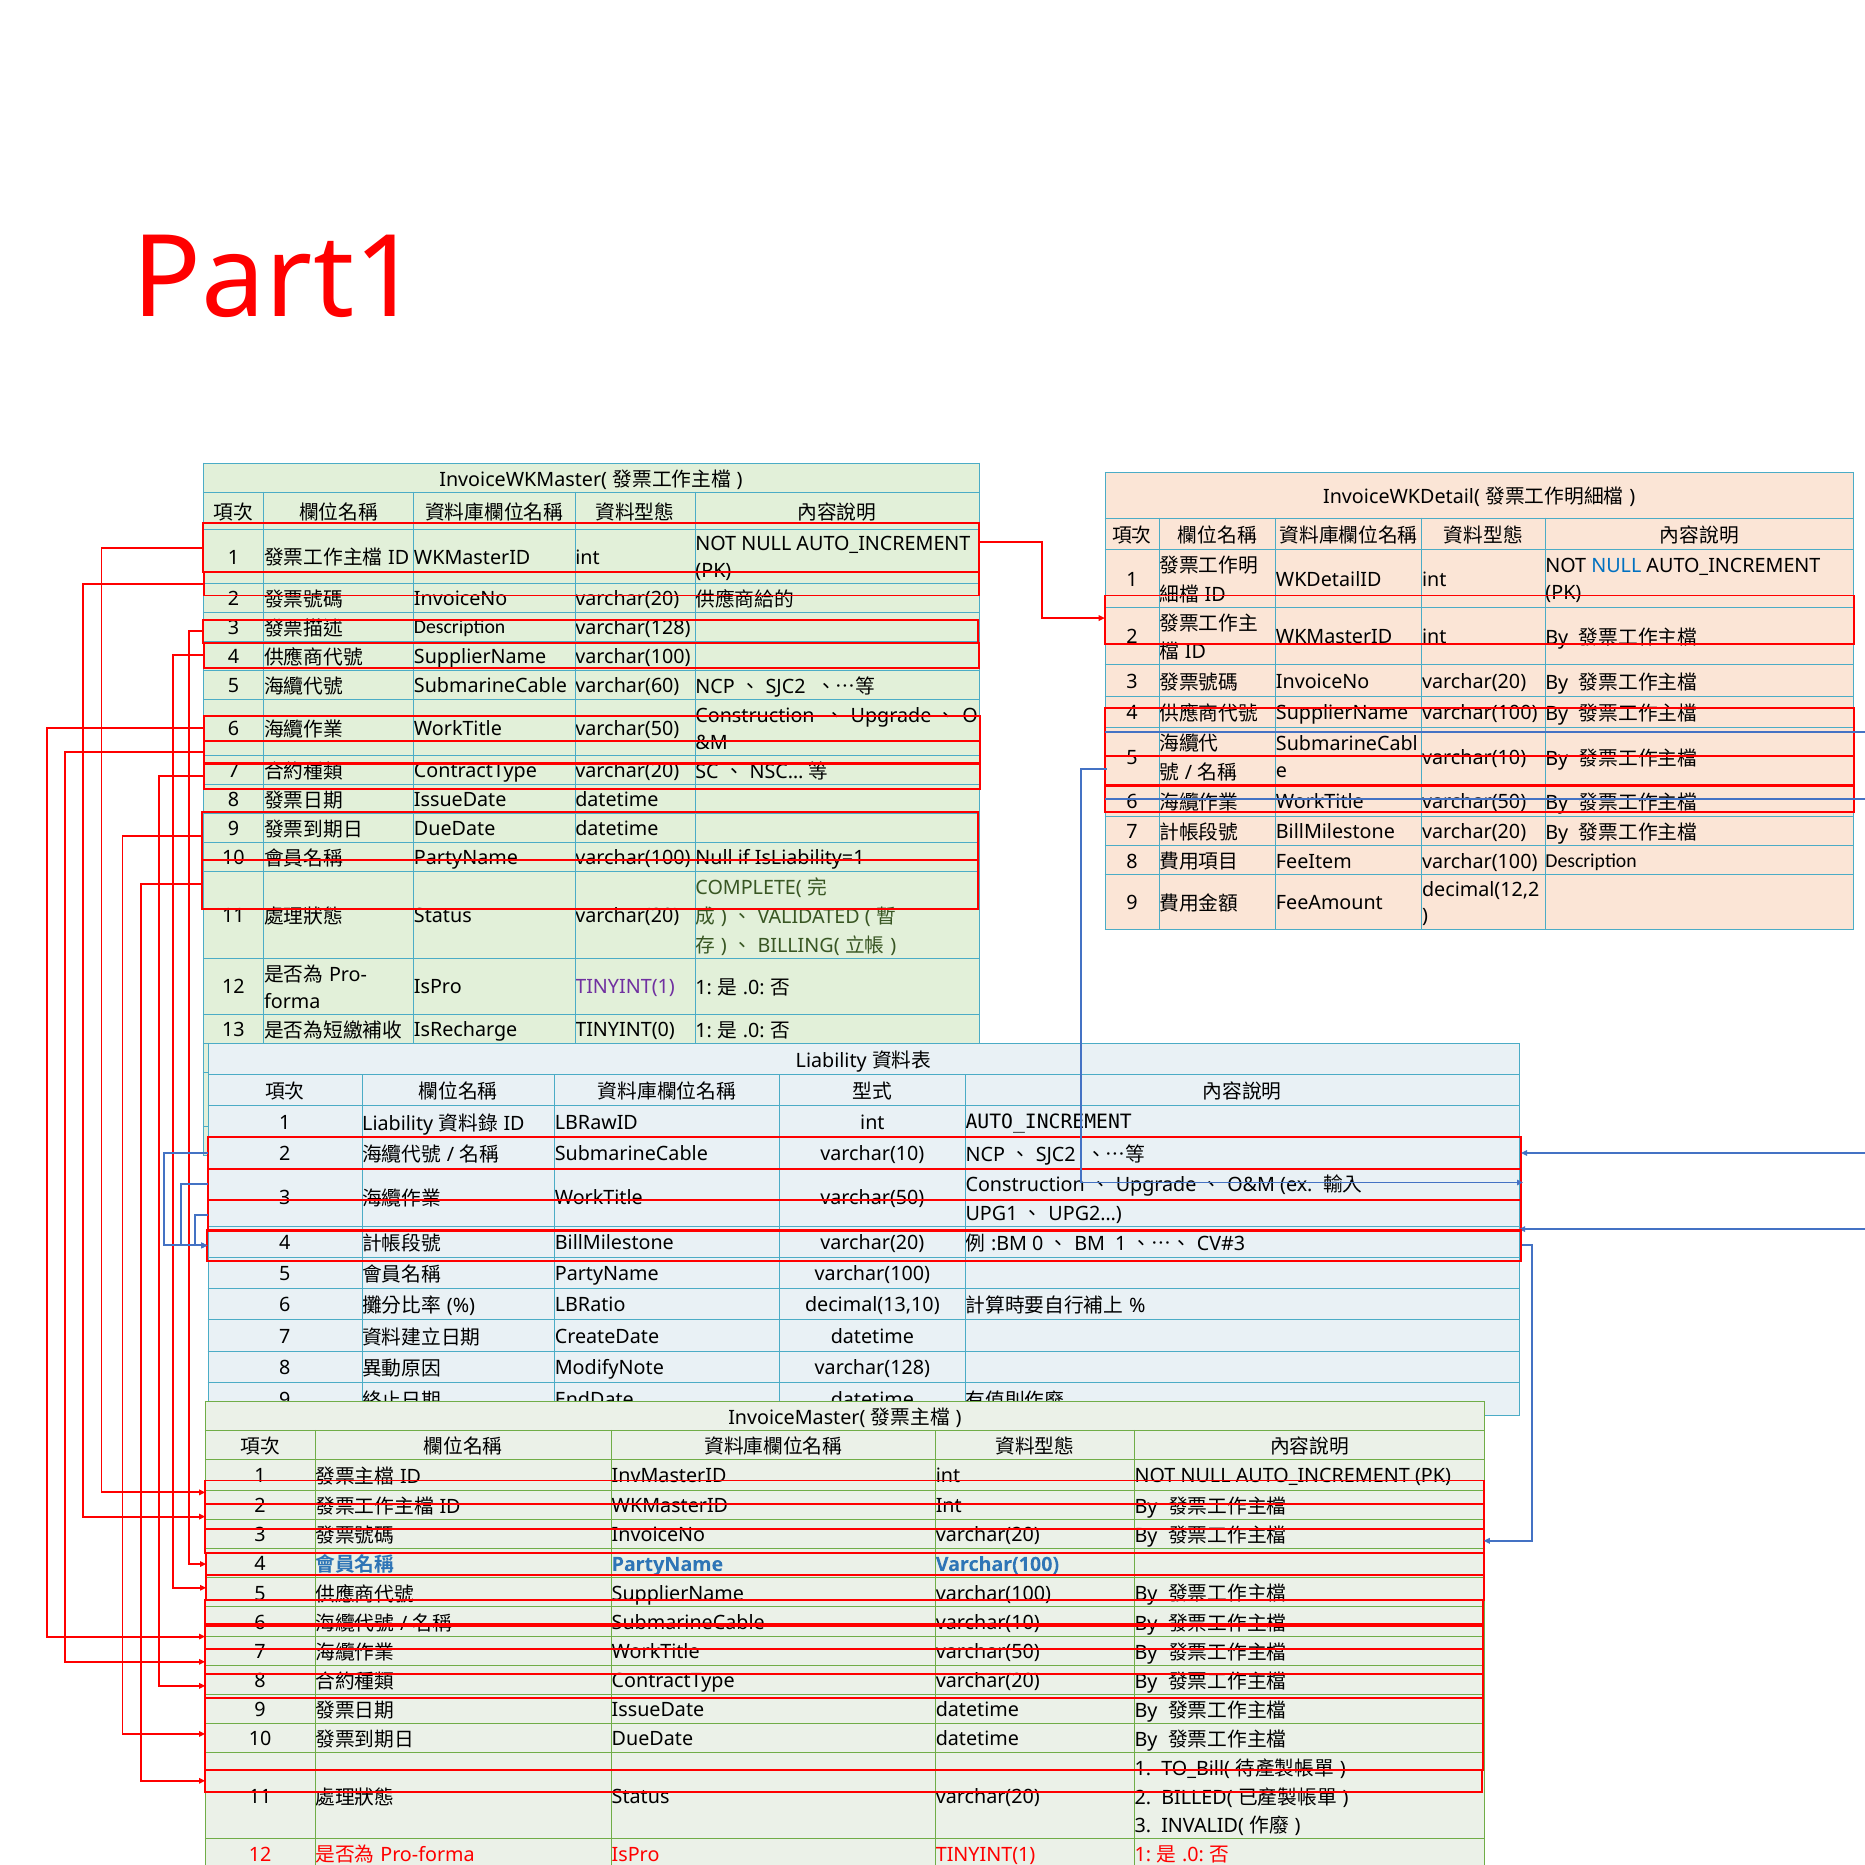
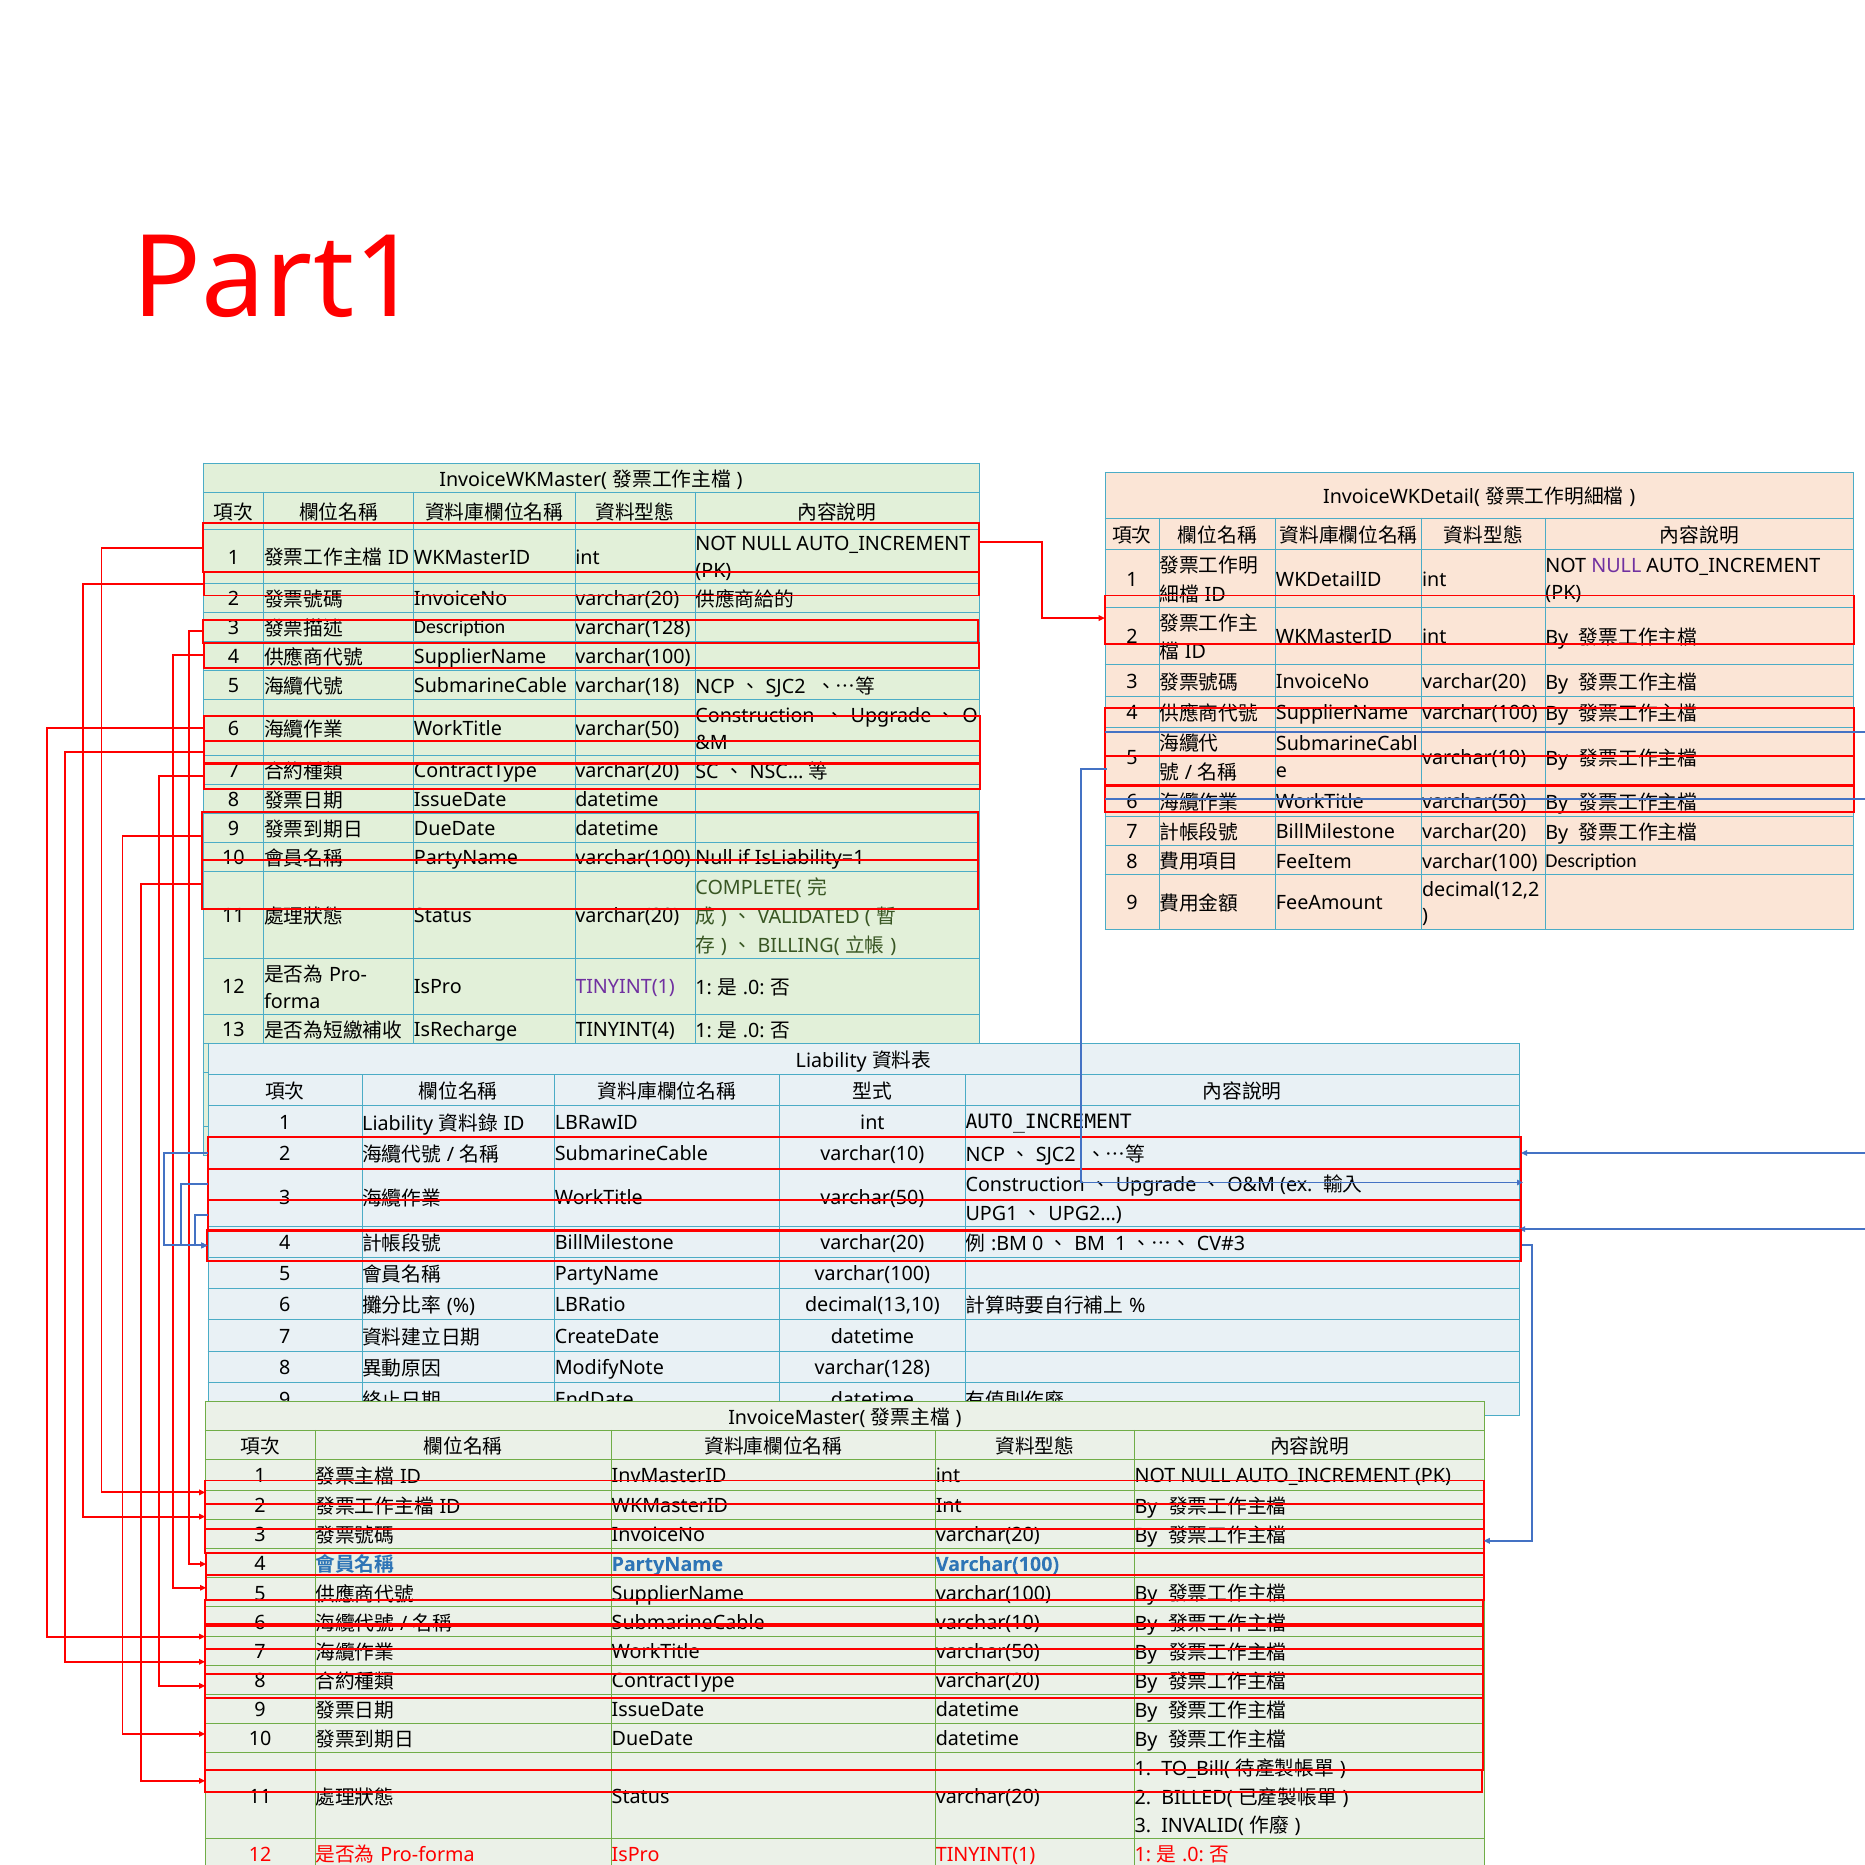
NULL at (1616, 566) colour: blue -> purple
varchar(60: varchar(60 -> varchar(18
TINYINT(0: TINYINT(0 -> TINYINT(4
